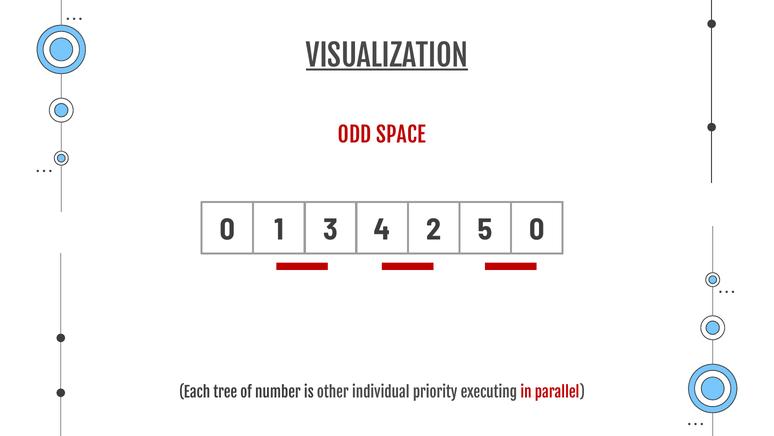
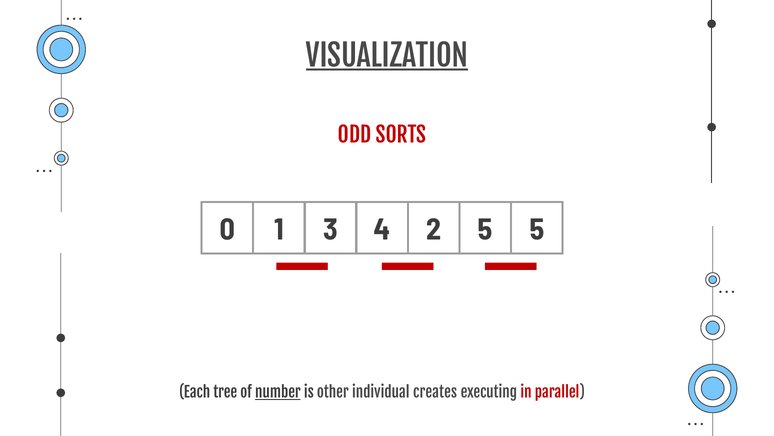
SPACE: SPACE -> SORTS
5 0: 0 -> 5
number underline: none -> present
priority: priority -> creates
